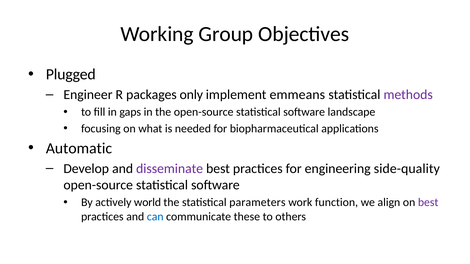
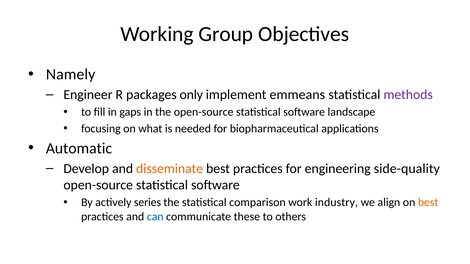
Plugged: Plugged -> Namely
disseminate colour: purple -> orange
world: world -> series
parameters: parameters -> comparison
function: function -> industry
best at (428, 203) colour: purple -> orange
